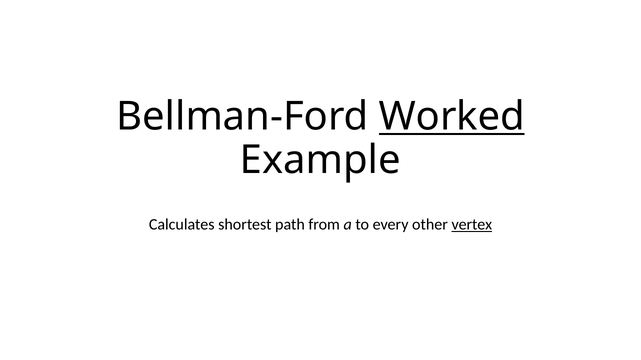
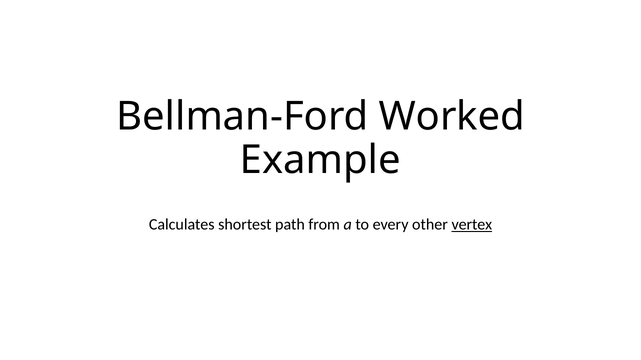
Worked underline: present -> none
